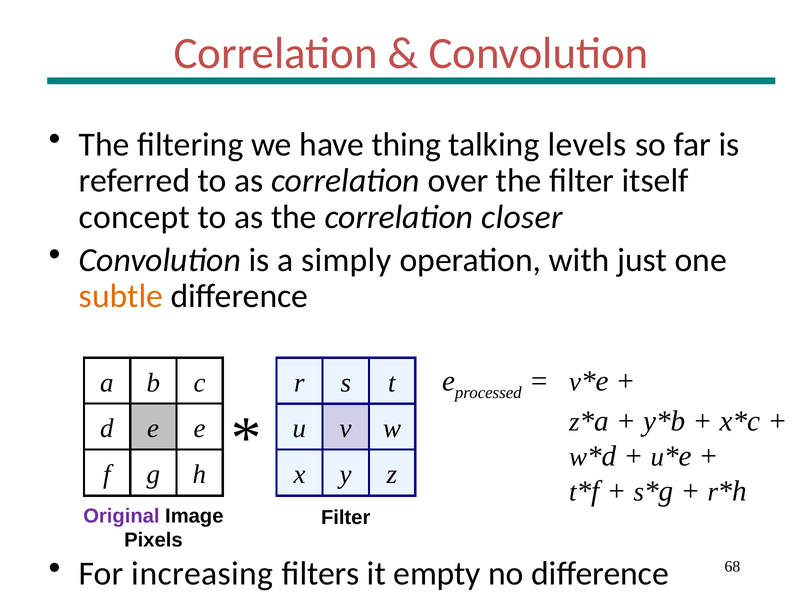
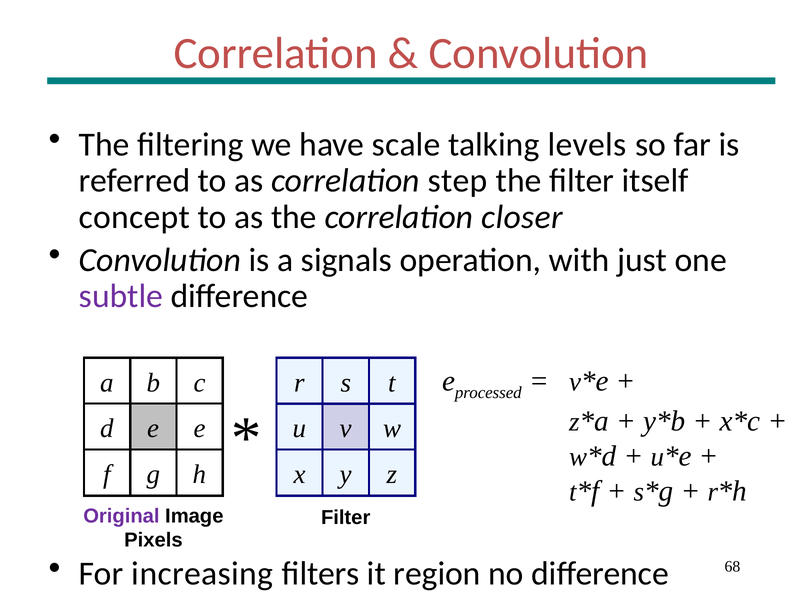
thing: thing -> scale
over: over -> step
simply: simply -> signals
subtle colour: orange -> purple
empty: empty -> region
